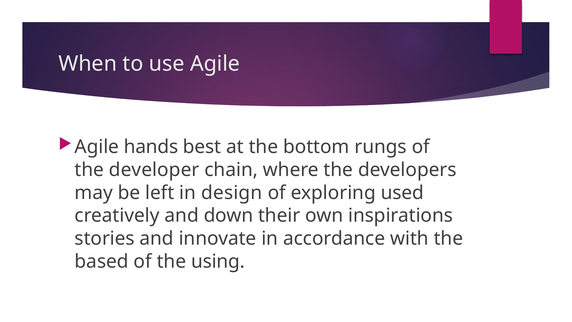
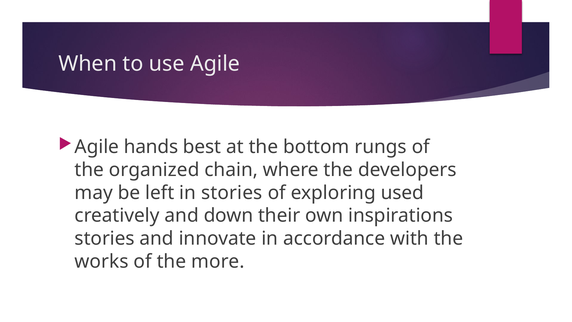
developer: developer -> organized
in design: design -> stories
based: based -> works
using: using -> more
